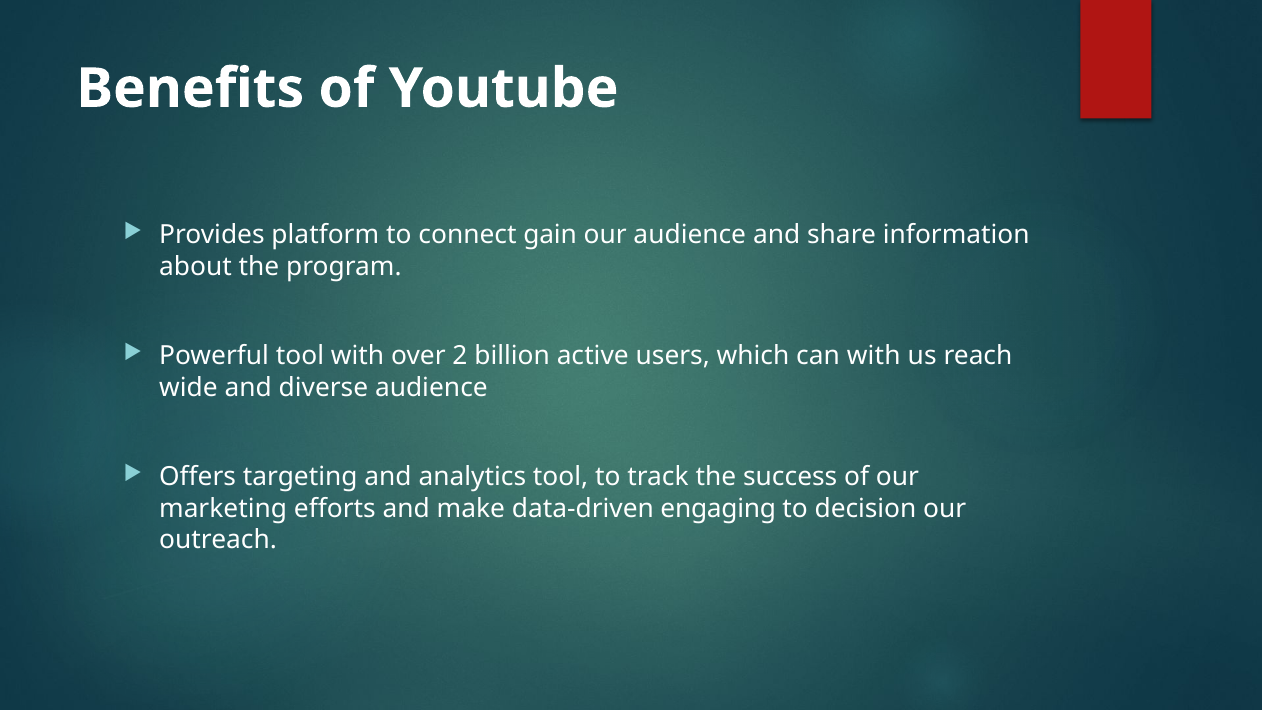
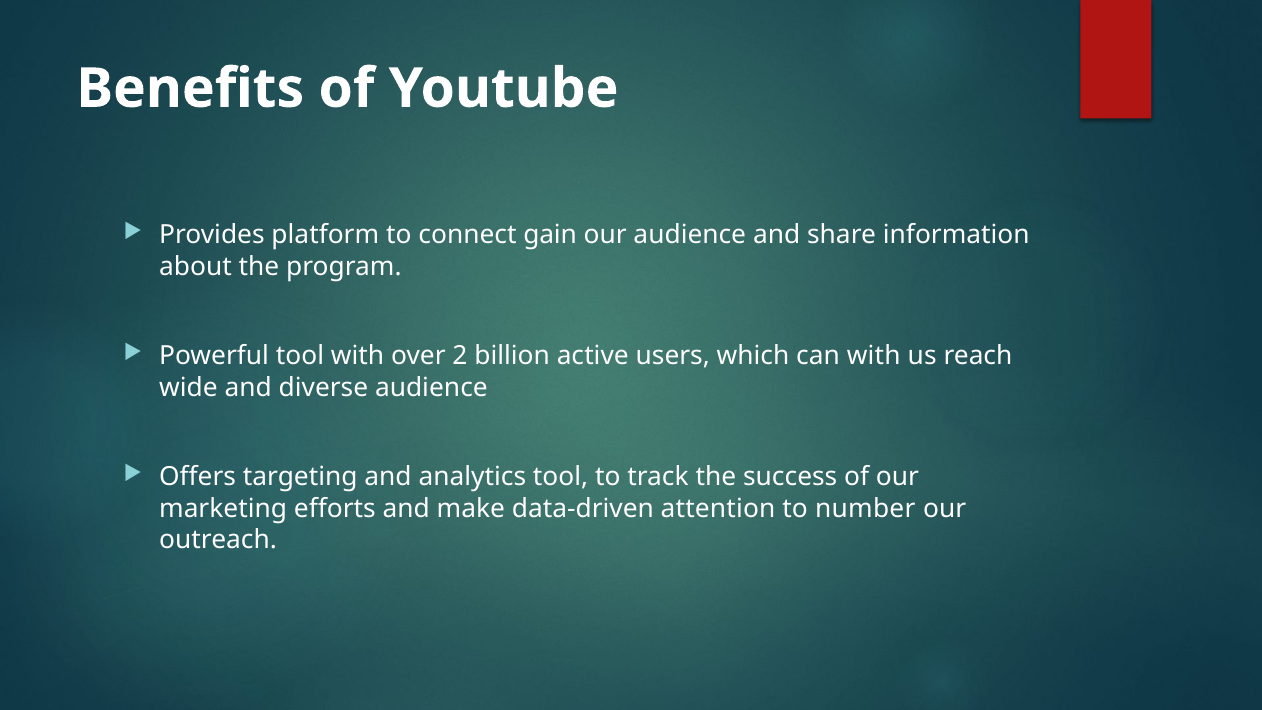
engaging: engaging -> attention
decision: decision -> number
